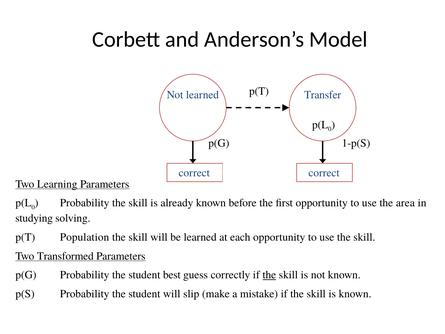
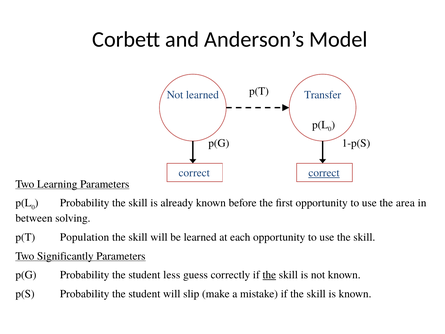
correct at (324, 173) underline: none -> present
studying: studying -> between
Transformed: Transformed -> Significantly
best: best -> less
